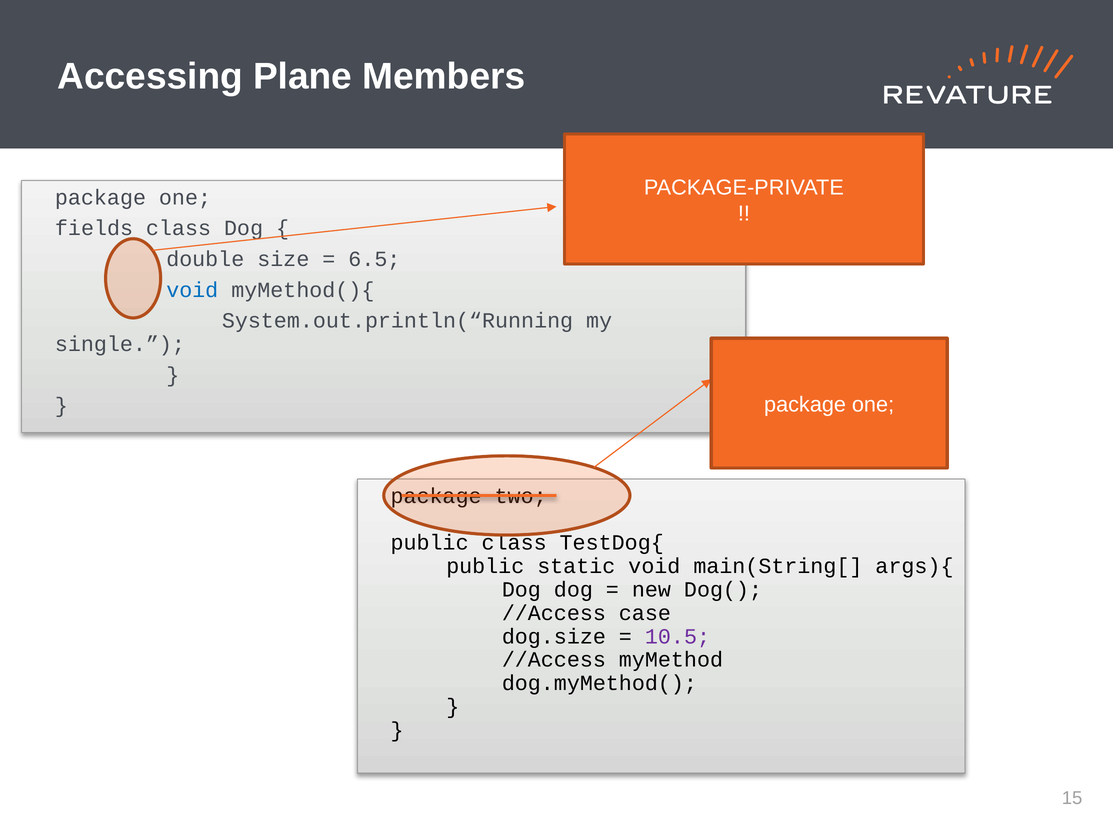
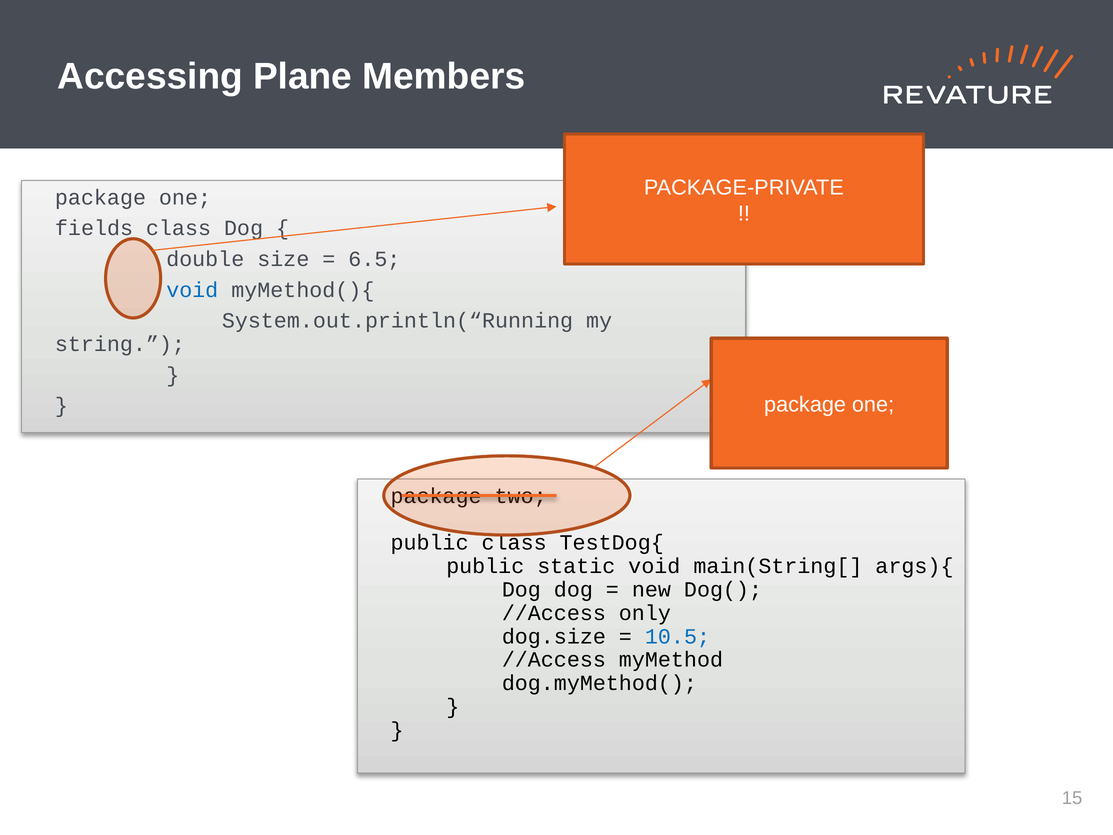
single: single -> string
case: case -> only
10.5 colour: purple -> blue
